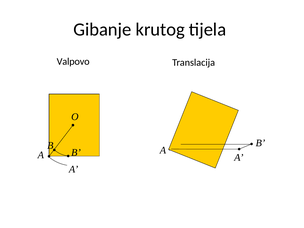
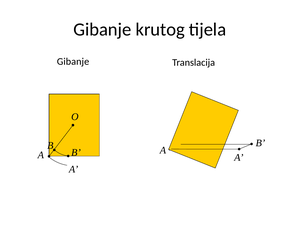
Valpovo at (73, 62): Valpovo -> Gibanje
